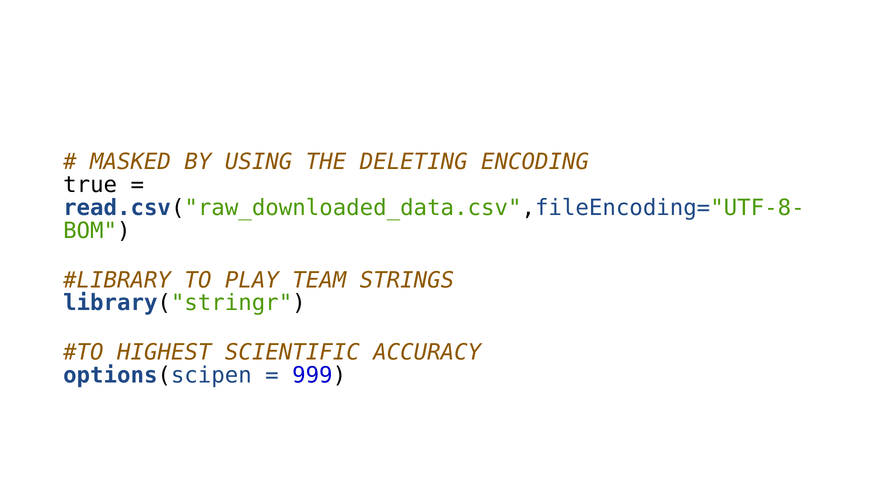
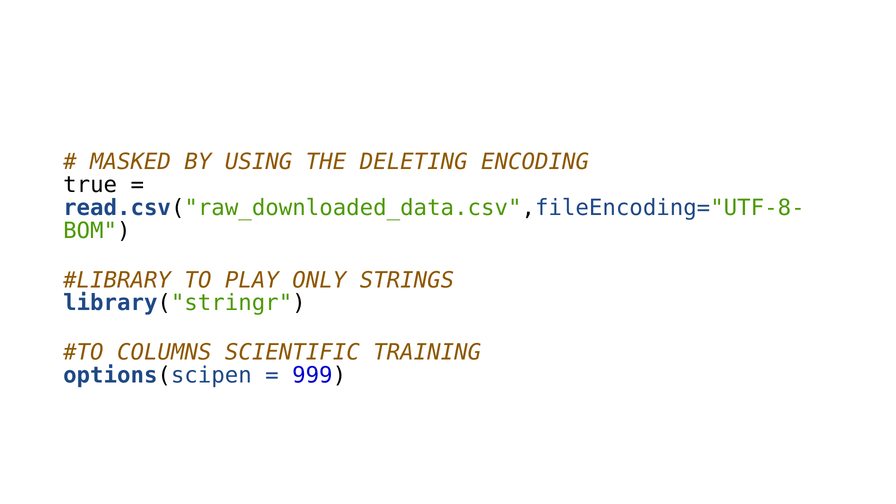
TEAM: TEAM -> ONLY
HIGHEST: HIGHEST -> COLUMNS
ACCURACY: ACCURACY -> TRAINING
